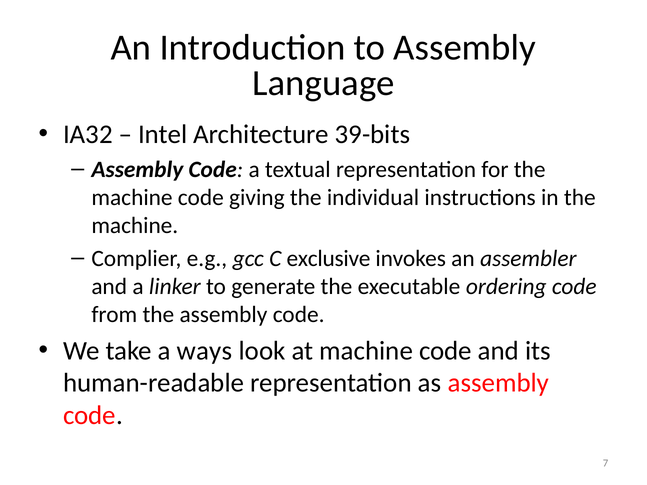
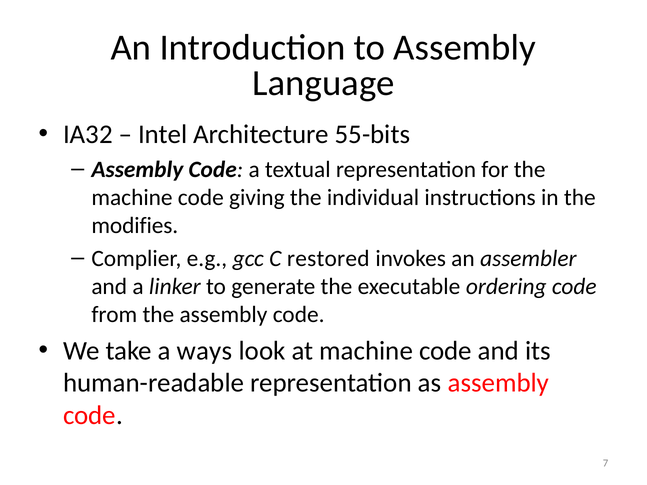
39-bits: 39-bits -> 55-bits
machine at (135, 226): machine -> modifies
exclusive: exclusive -> restored
